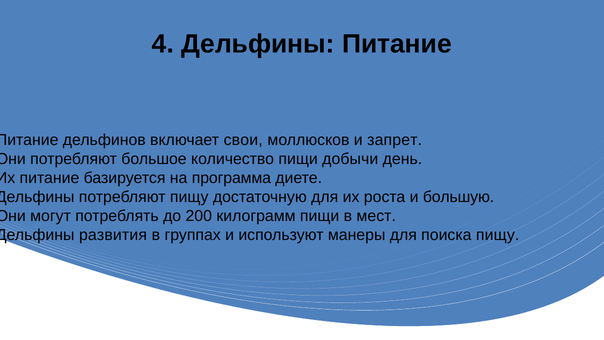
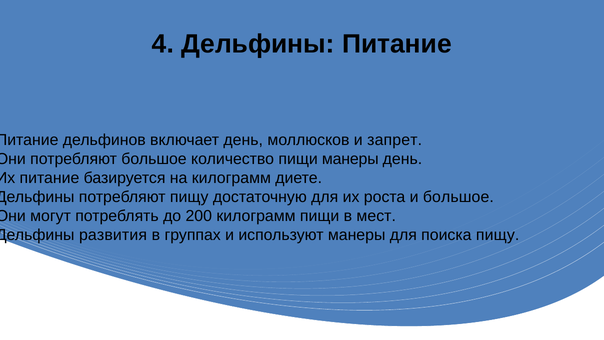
включает свои: свои -> день
пищи добычи: добычи -> манеры
на программа: программа -> килограмм
и большую: большую -> большое
